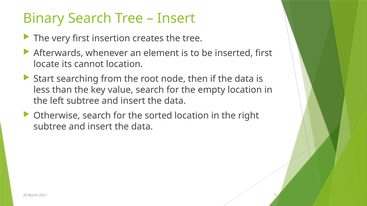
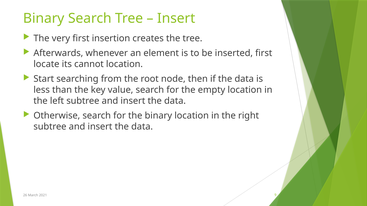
the sorted: sorted -> binary
